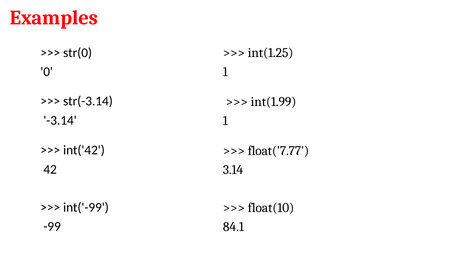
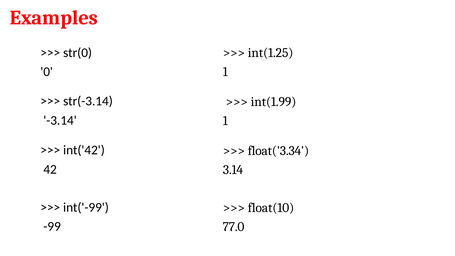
float('7.77: float('7.77 -> float('3.34
84.1: 84.1 -> 77.0
